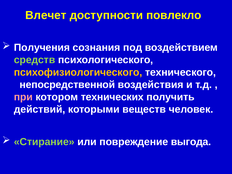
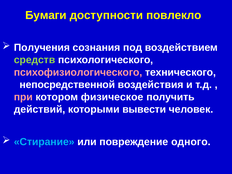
Влечет: Влечет -> Бумаги
психофизиологического colour: yellow -> pink
технических: технических -> физическое
веществ: веществ -> вывести
Стирание colour: light green -> light blue
выгода: выгода -> одного
